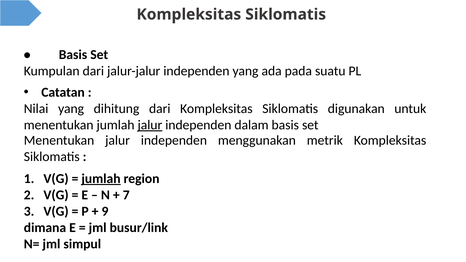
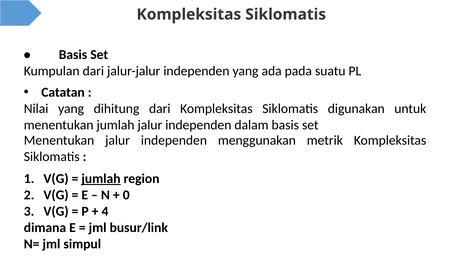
jalur at (150, 125) underline: present -> none
7: 7 -> 0
9: 9 -> 4
